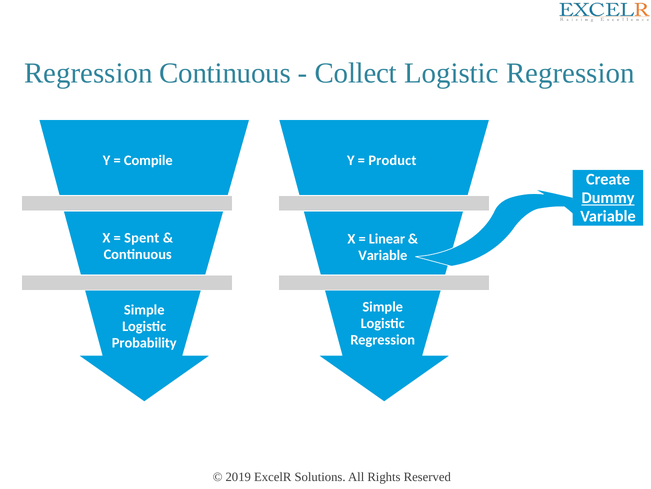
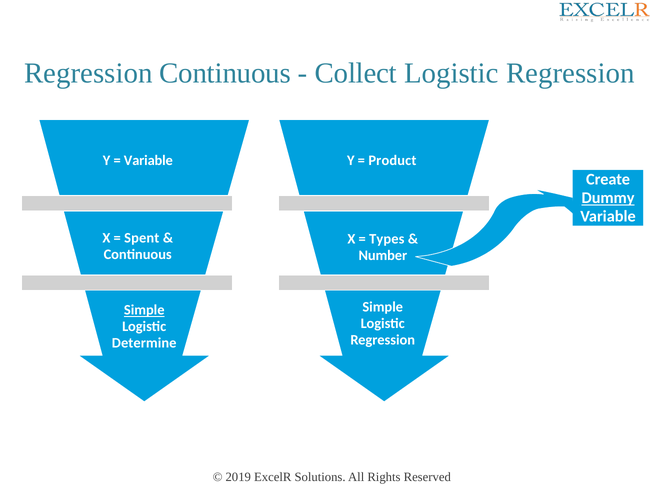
Compile at (148, 160): Compile -> Variable
Linear: Linear -> Types
Variable at (383, 255): Variable -> Number
Simple at (144, 310) underline: none -> present
Probability: Probability -> Determine
